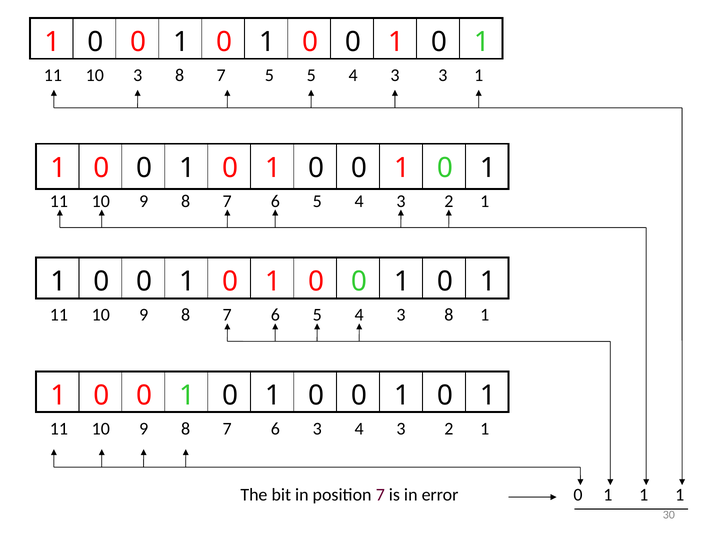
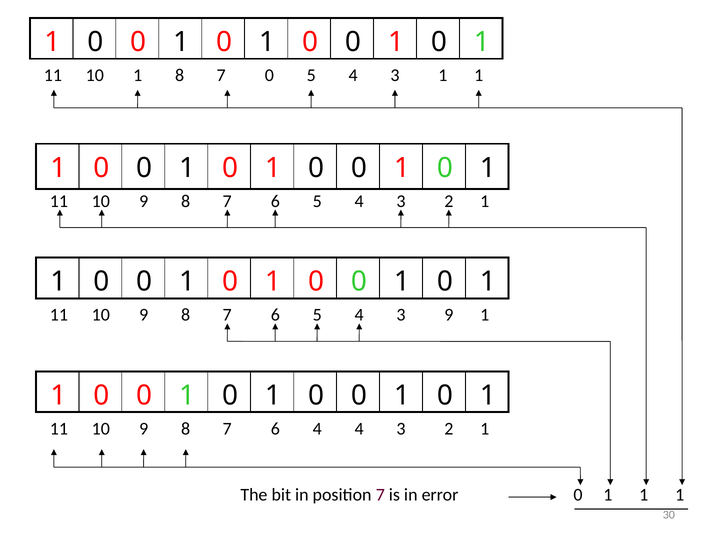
10 3: 3 -> 1
7 5: 5 -> 0
3 3: 3 -> 1
4 3 8: 8 -> 9
6 3: 3 -> 4
